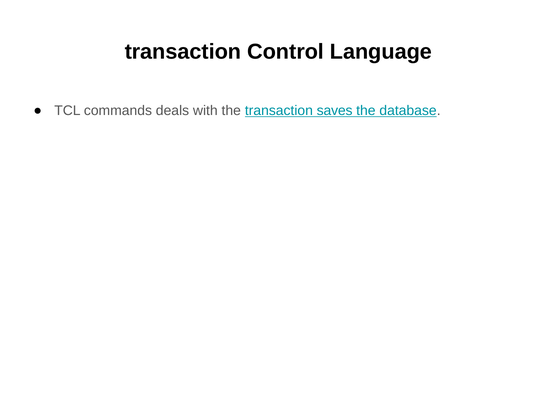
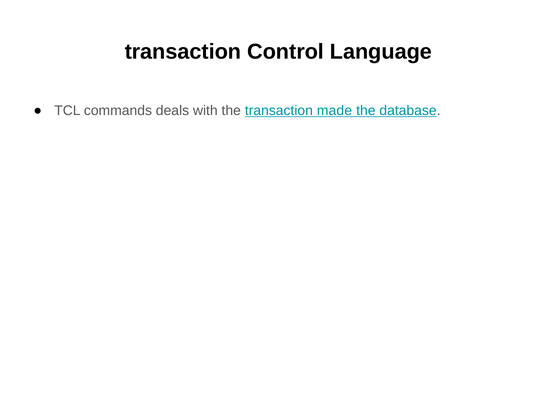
saves: saves -> made
